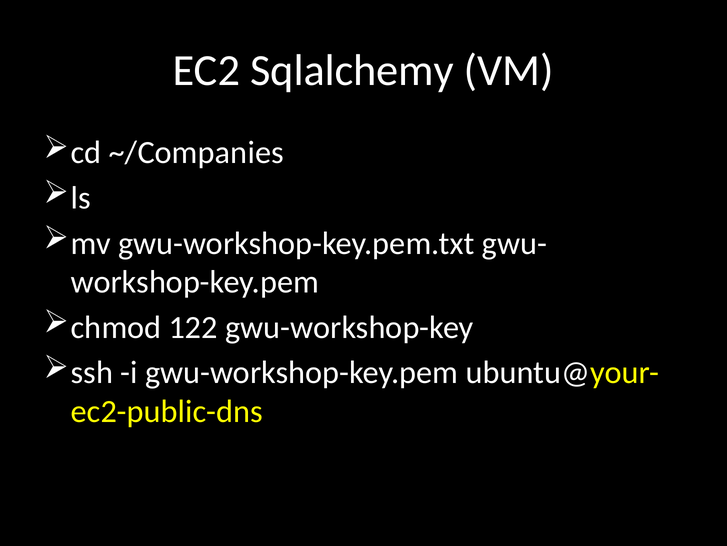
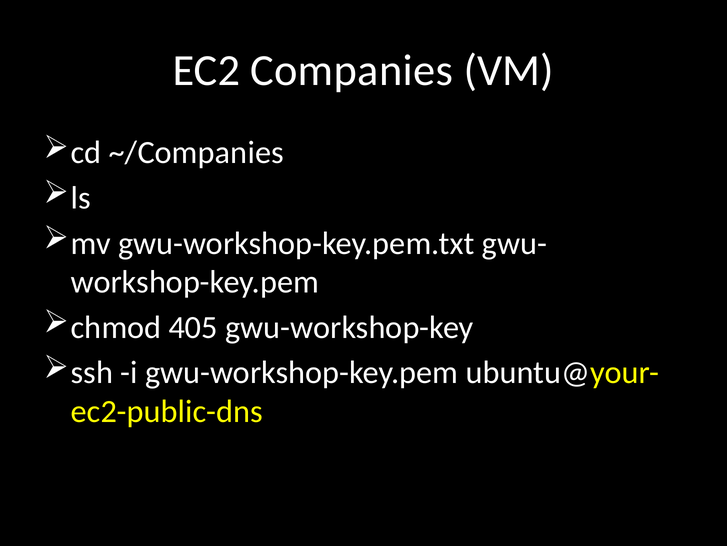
Sqlalchemy: Sqlalchemy -> Companies
122: 122 -> 405
